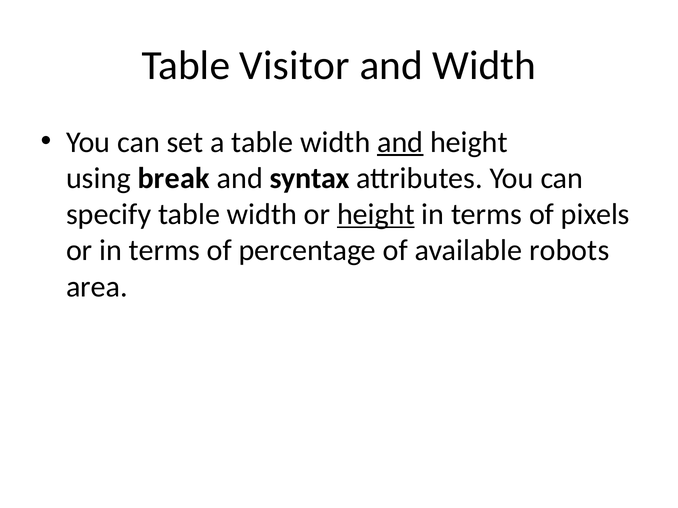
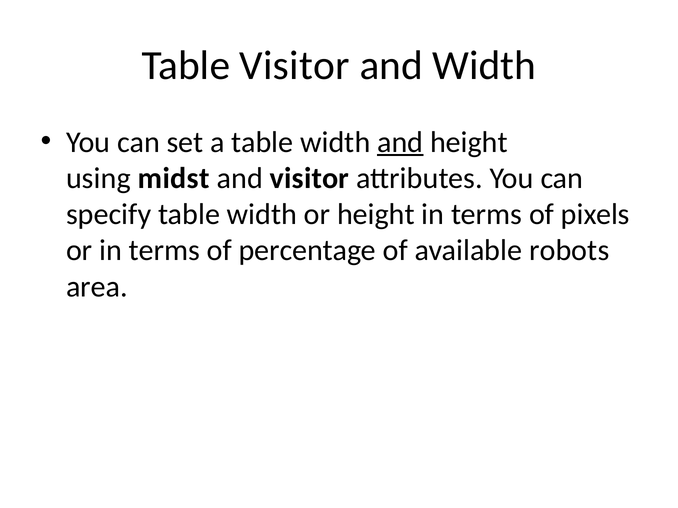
break: break -> midst
and syntax: syntax -> visitor
height at (376, 215) underline: present -> none
